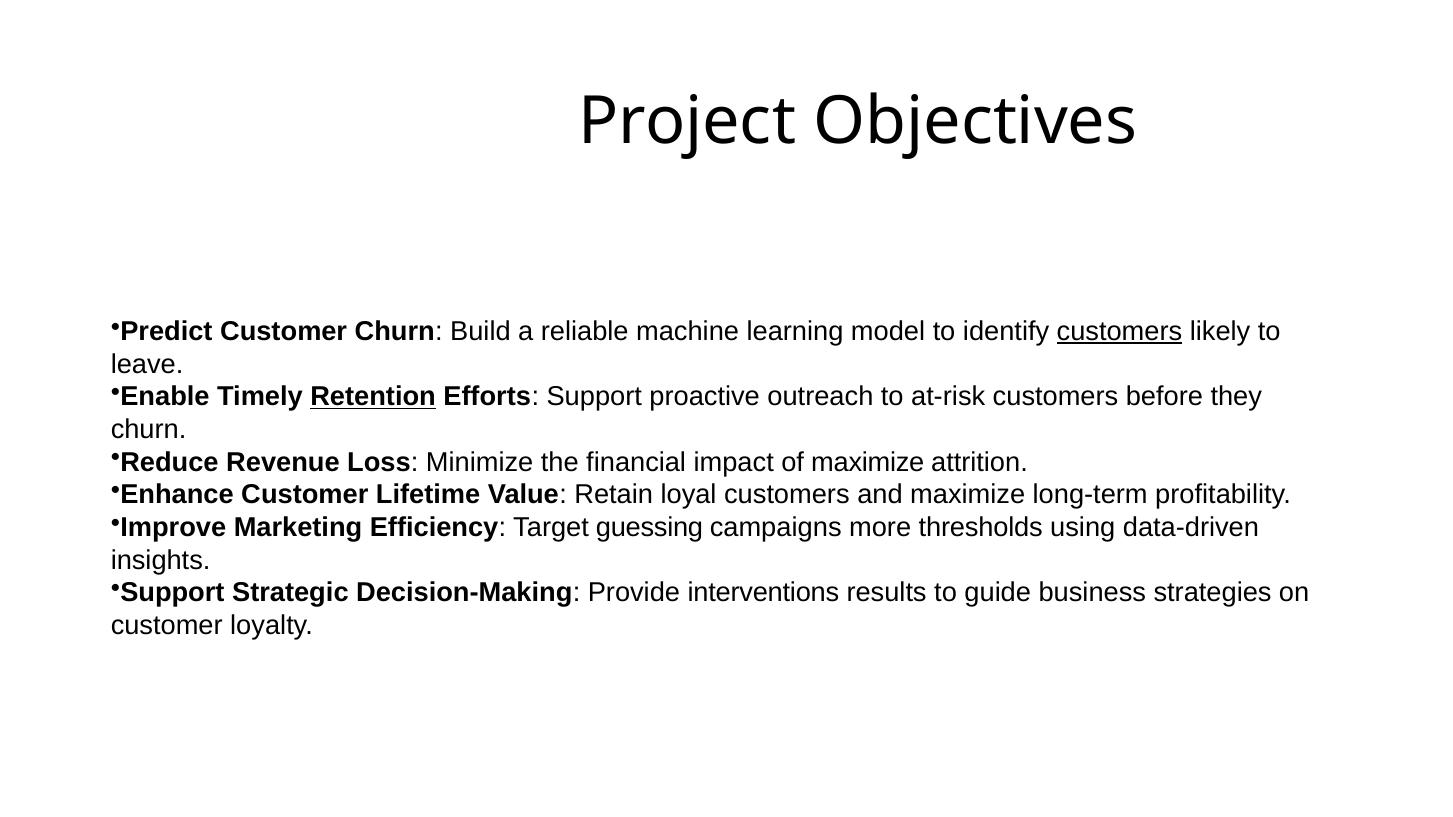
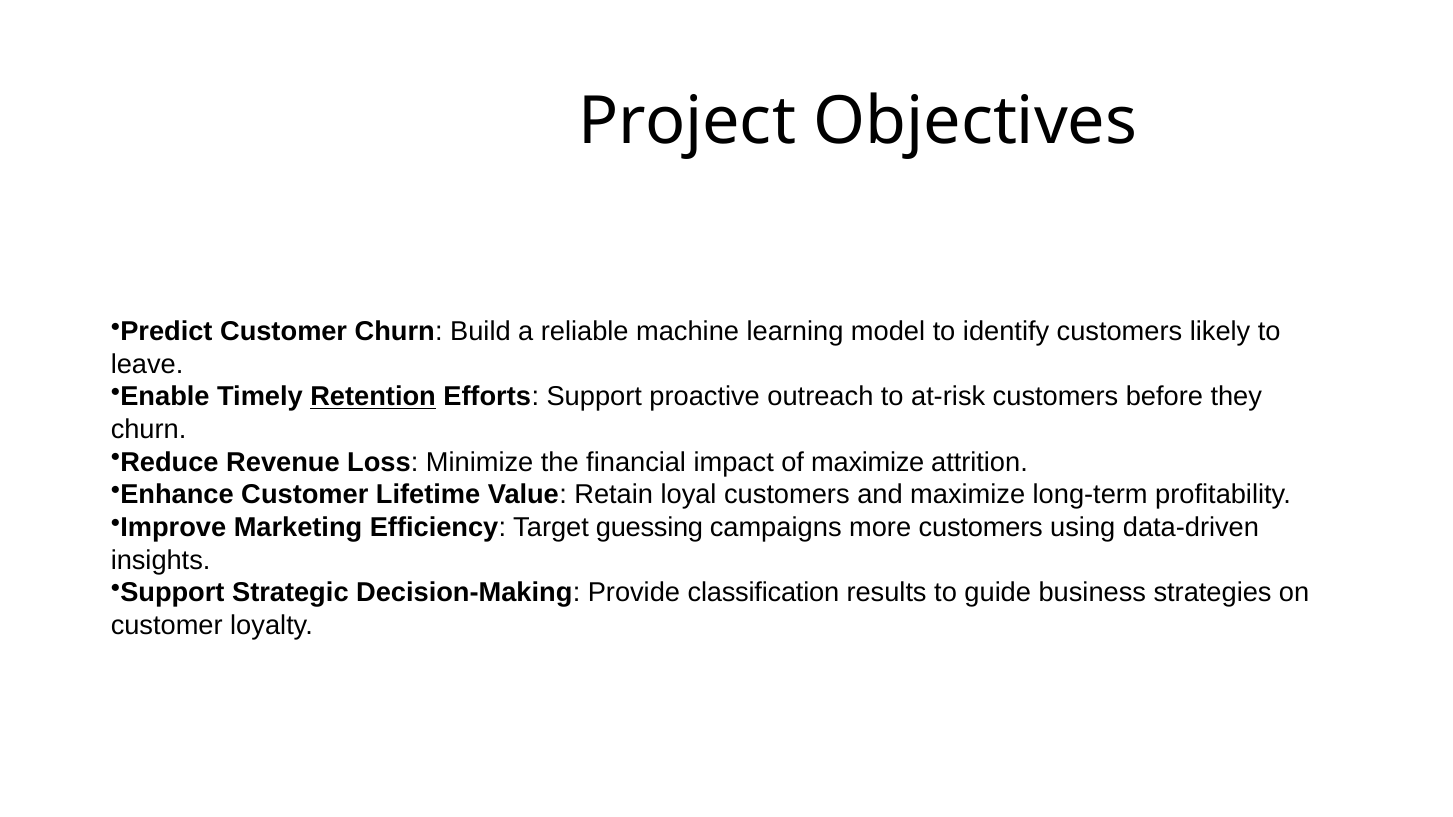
customers at (1119, 332) underline: present -> none
more thresholds: thresholds -> customers
interventions: interventions -> classification
